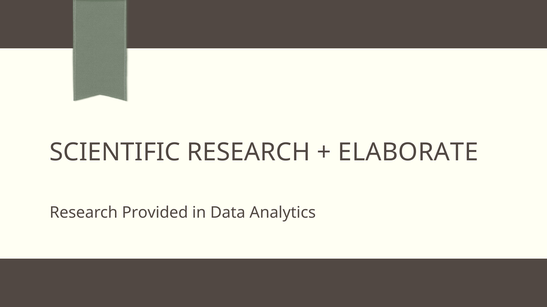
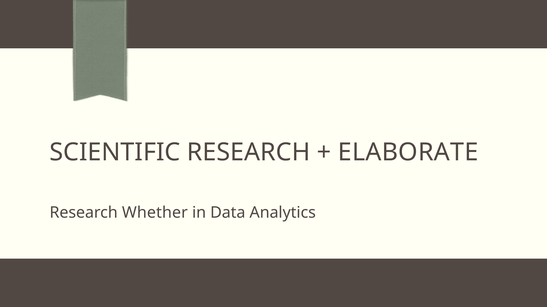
Provided: Provided -> Whether
